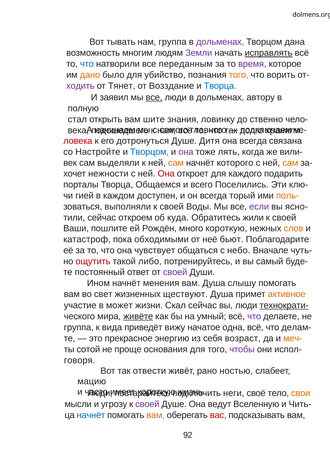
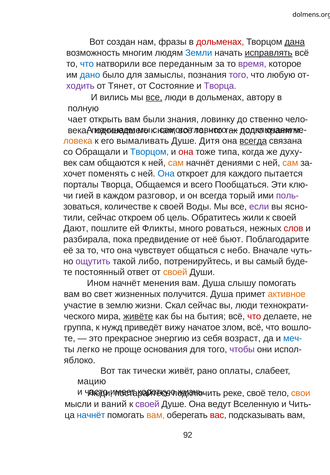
тывать: тывать -> создан
нам группа: группа -> фразы
дольменах at (220, 42) colour: purple -> red
дана underline: none -> present
Земли colour: purple -> blue
дано colour: orange -> blue
убийство: убийство -> замыслы
того at (239, 75) colour: orange -> purple
ворить: ворить -> любую
Возздание: Возздание -> Состояние
Творца at (220, 86) colour: blue -> purple
заявил: заявил -> вились
стал: стал -> чает
шите: шите -> были
ловека colour: red -> orange
дотронуться: дотронуться -> вымаливать
всегда at (253, 141) underline: none -> present
Настройте: Настройте -> Обращали
она at (186, 152) colour: purple -> red
лять: лять -> типа
вили-: вили- -> духу-
выделяли: выделяли -> общаются
которого: которого -> дениями
нежности: нежности -> поменять
Она at (166, 174) colour: red -> blue
подарить: подарить -> пытается
Поселились: Поселились -> Пообщаться
доступен: доступен -> разговор
поль- colour: orange -> purple
выполняли: выполняли -> количестве
куда: куда -> цель
Ваши: Ваши -> Дают
Рождён: Рождён -> Фликты
много короткую: короткую -> роваться
слов colour: orange -> red
катастроф: катастроф -> разбирала
обходимыми: обходимыми -> предвидение
ощутить colour: red -> purple
своей at (175, 272) colour: purple -> orange
ществуют: ществуют -> получится
может: может -> землю
технократи- underline: present -> none
умный: умный -> бытия
что at (254, 316) colour: purple -> red
вида: вида -> нужд
одна: одна -> злом
делам-: делам- -> вошло-
меч- colour: orange -> blue
сотой: сотой -> легко
говоря: говоря -> яблоко
отвести: отвести -> тически
ностью: ностью -> оплаты
неги: неги -> реке
угрозу: угрозу -> ваний
